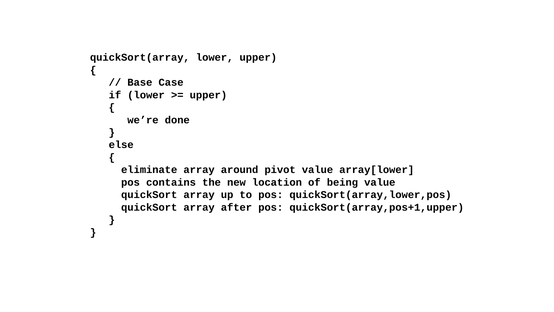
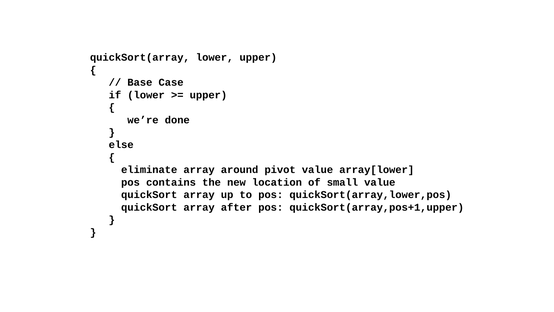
being: being -> small
